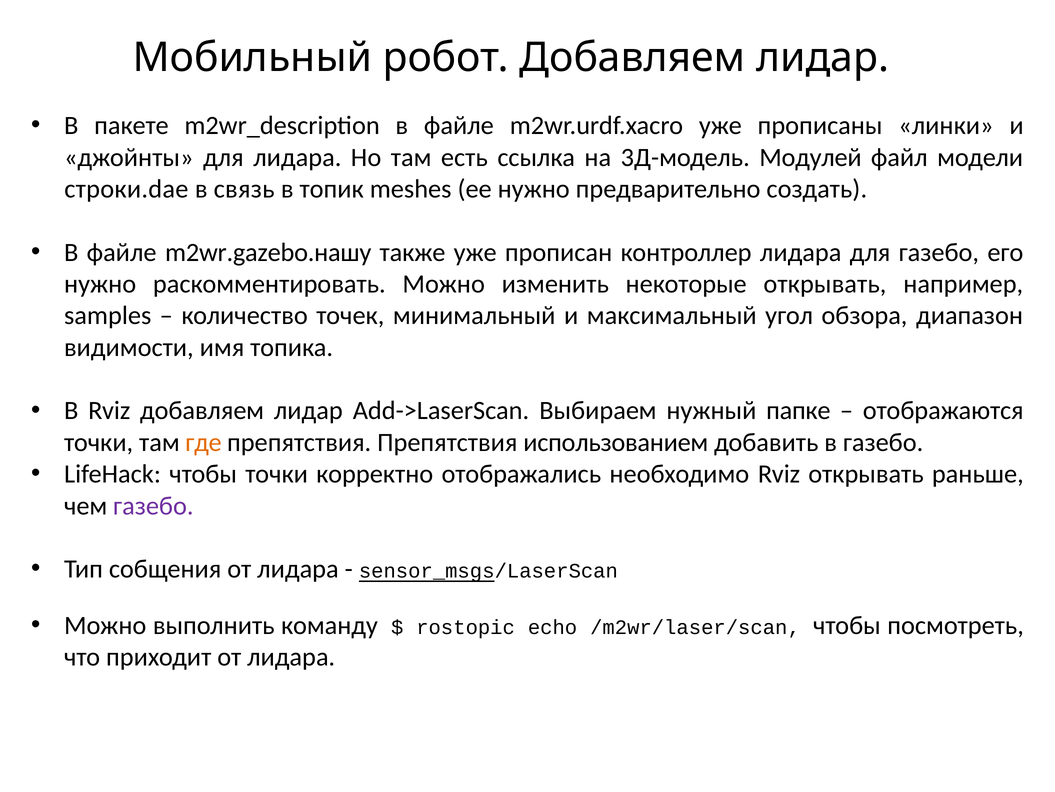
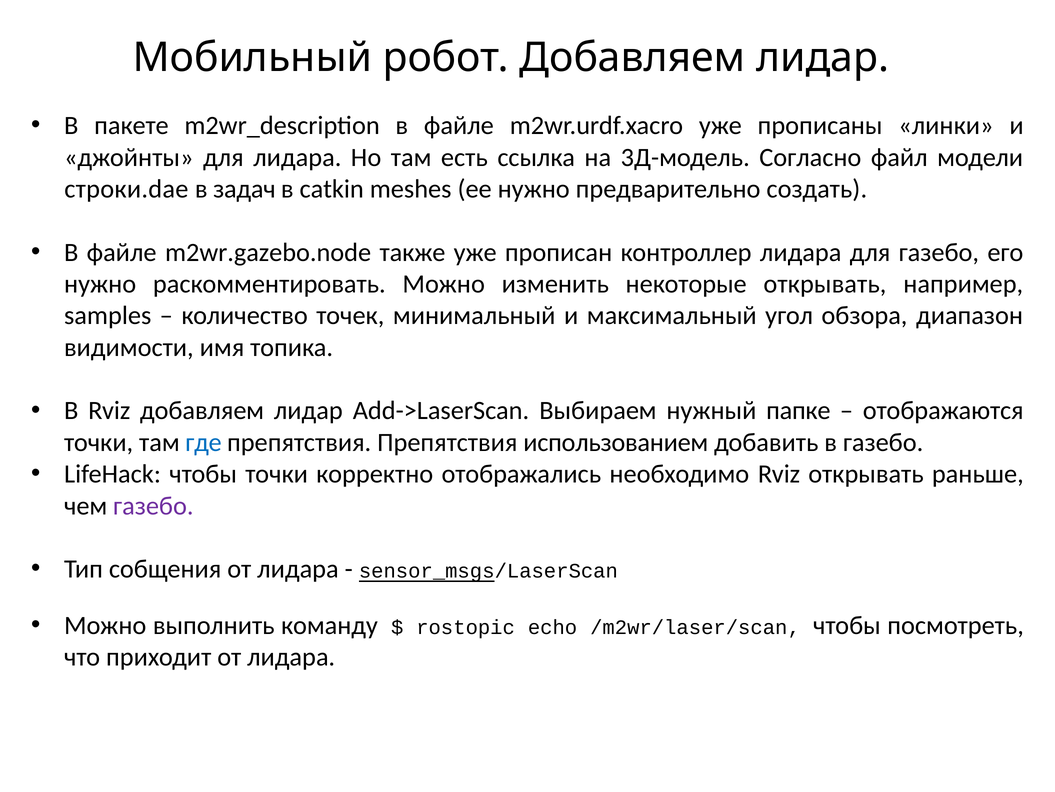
Модулей: Модулей -> Согласно
связь: связь -> задач
топик: топик -> catkin
m2wr.gazebo.нашу: m2wr.gazebo.нашу -> m2wr.gazebo.node
где colour: orange -> blue
